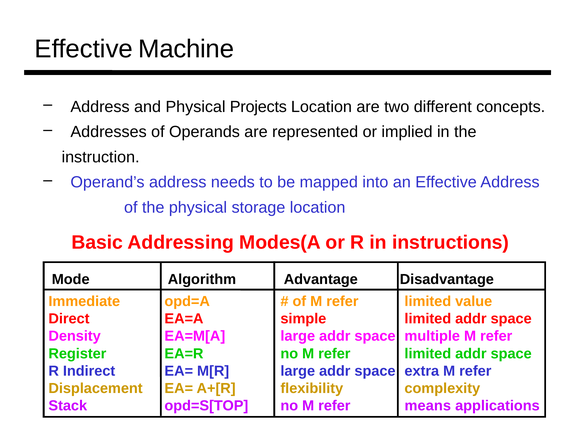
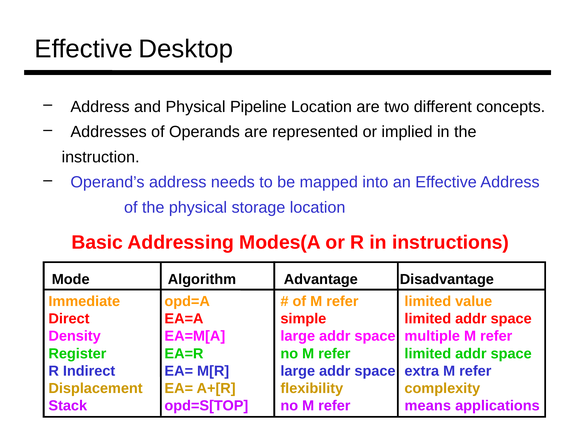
Machine: Machine -> Desktop
Projects: Projects -> Pipeline
